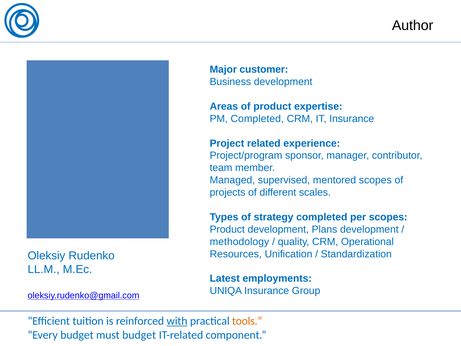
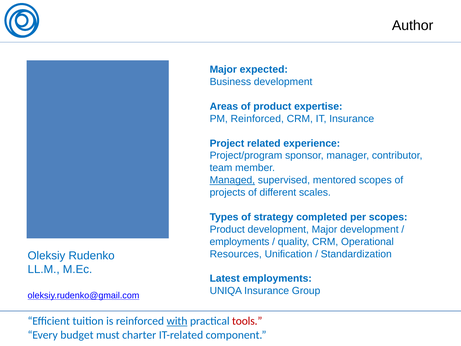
customer: customer -> expected
PM Completed: Completed -> Reinforced
Managed underline: none -> present
development Plans: Plans -> Major
methodology at (239, 241): methodology -> employments
tools colour: orange -> red
must budget: budget -> charter
